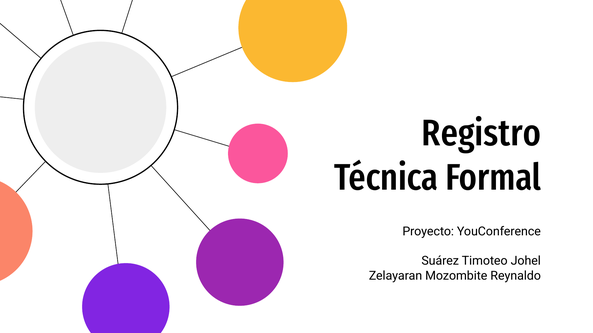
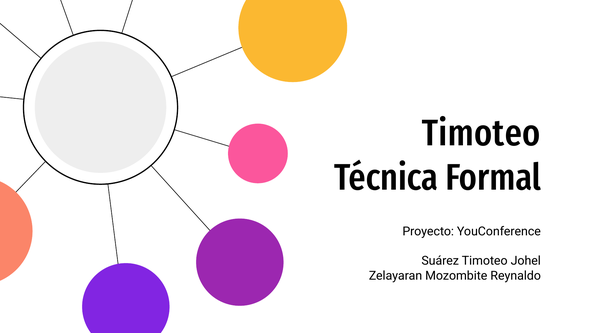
Registro at (481, 134): Registro -> Timoteo
